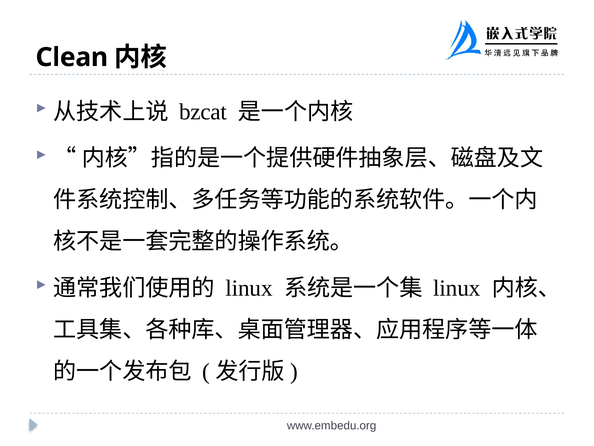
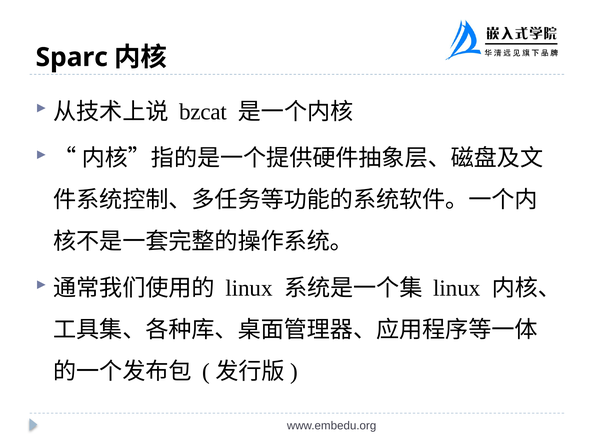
Clean: Clean -> Sparc
